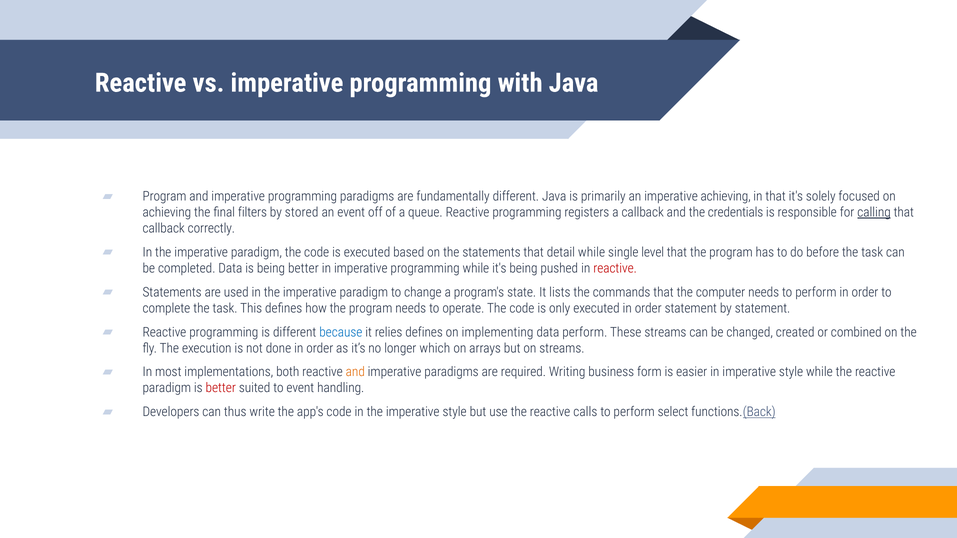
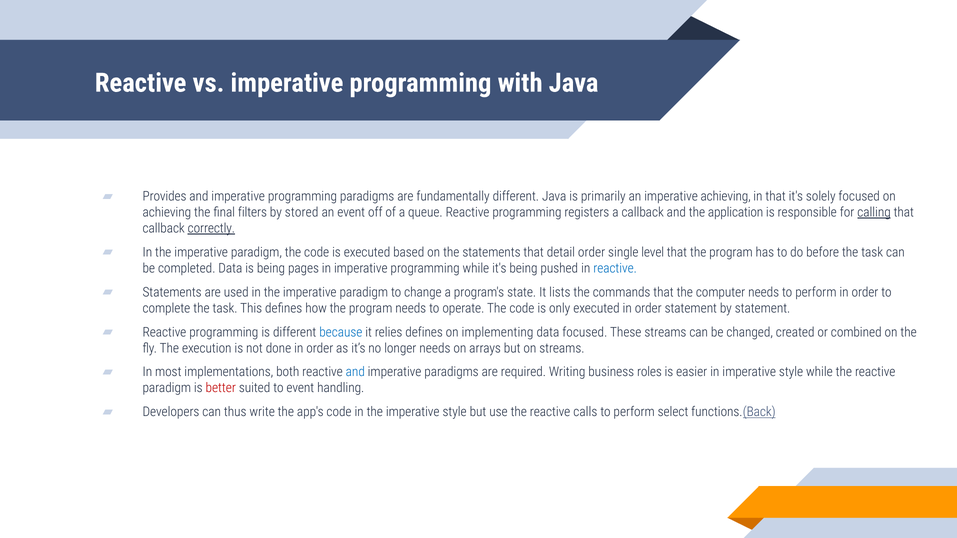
Program at (165, 197): Program -> Provides
credentials: credentials -> application
correctly underline: none -> present
detail while: while -> order
being better: better -> pages
reactive at (615, 268) colour: red -> blue
data perform: perform -> focused
longer which: which -> needs
and at (355, 372) colour: orange -> blue
form: form -> roles
